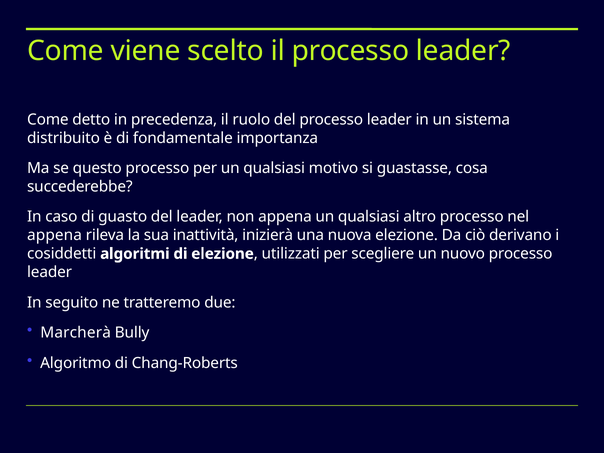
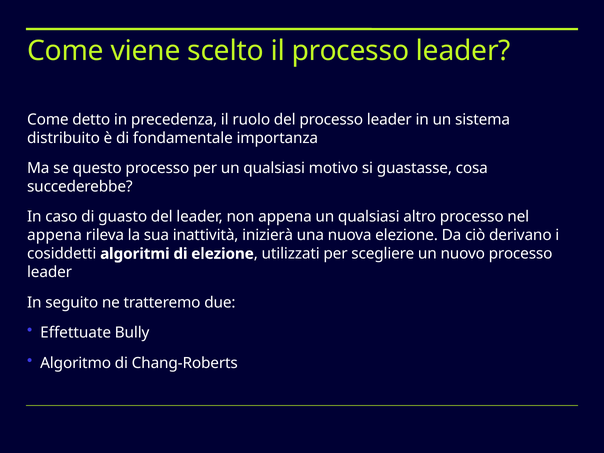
Marcherà: Marcherà -> Effettuate
